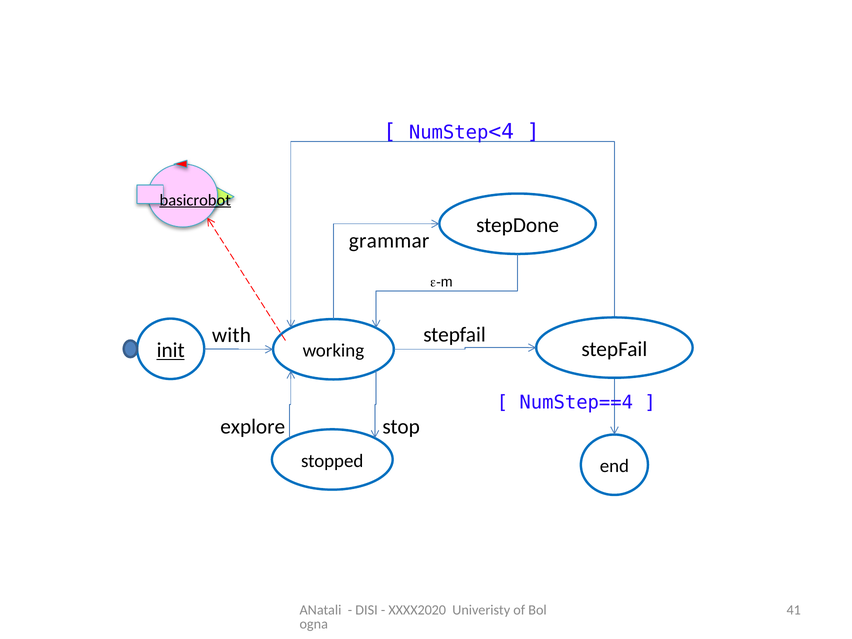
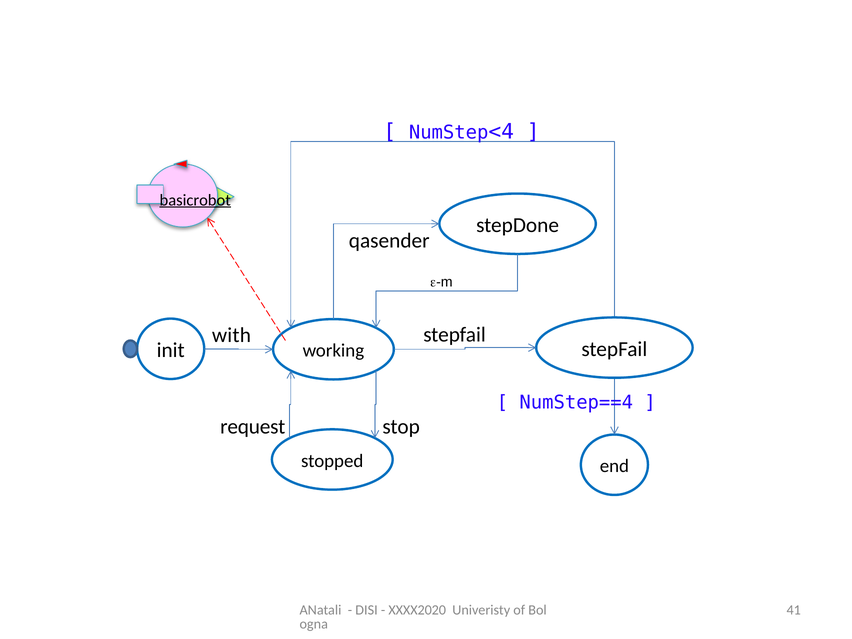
grammar: grammar -> qasender
init underline: present -> none
explore: explore -> request
